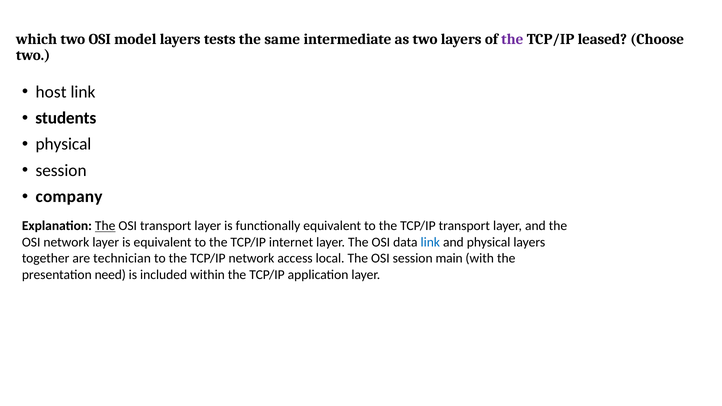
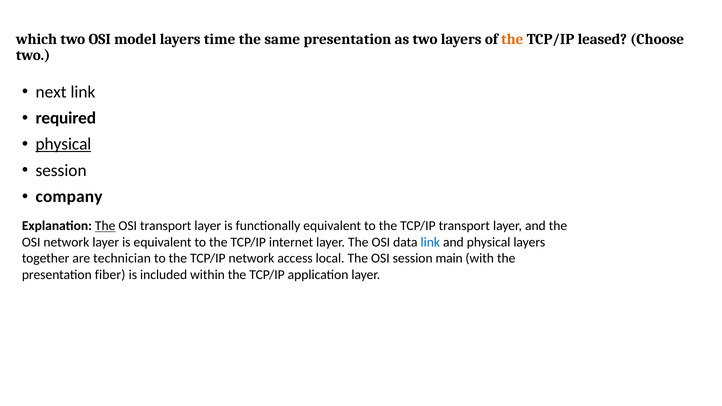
tests: tests -> time
same intermediate: intermediate -> presentation
the at (512, 39) colour: purple -> orange
host: host -> next
students: students -> required
physical at (63, 144) underline: none -> present
need: need -> fiber
